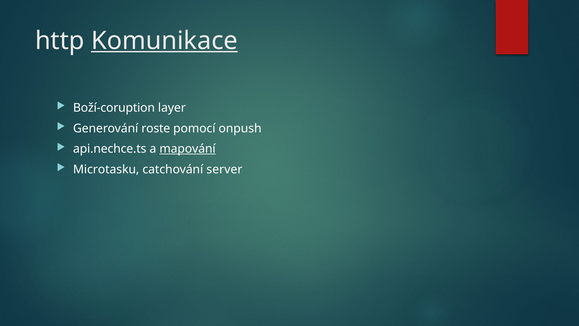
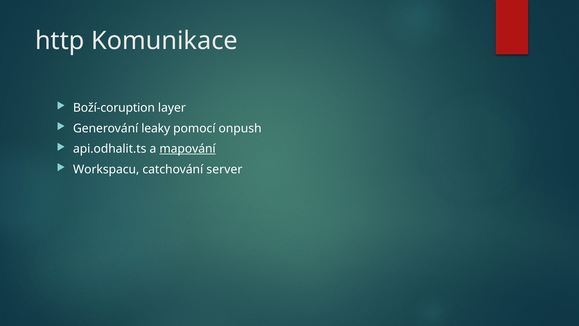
Komunikace underline: present -> none
roste: roste -> leaky
api.nechce.ts: api.nechce.ts -> api.odhalit.ts
Microtasku: Microtasku -> Workspacu
